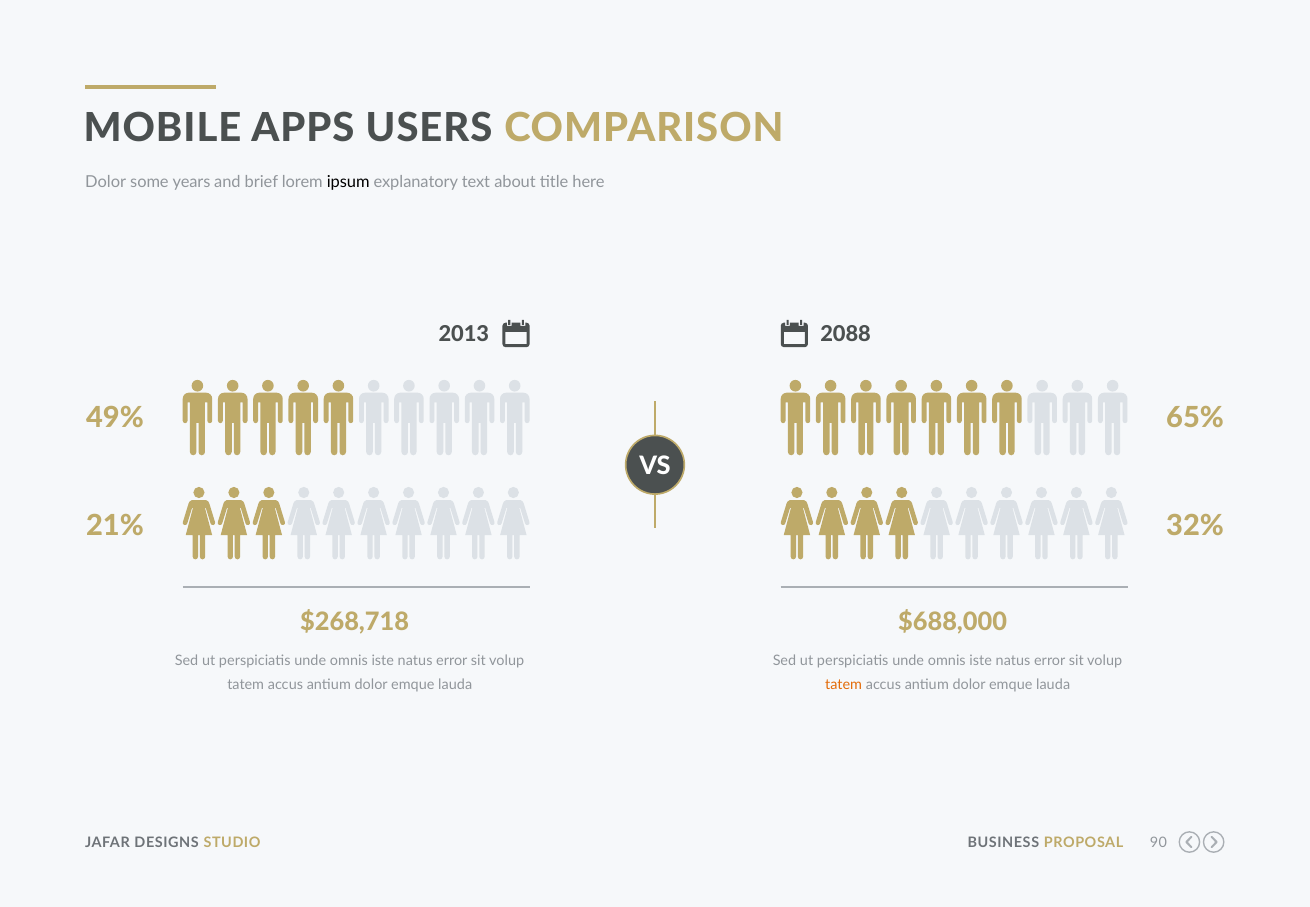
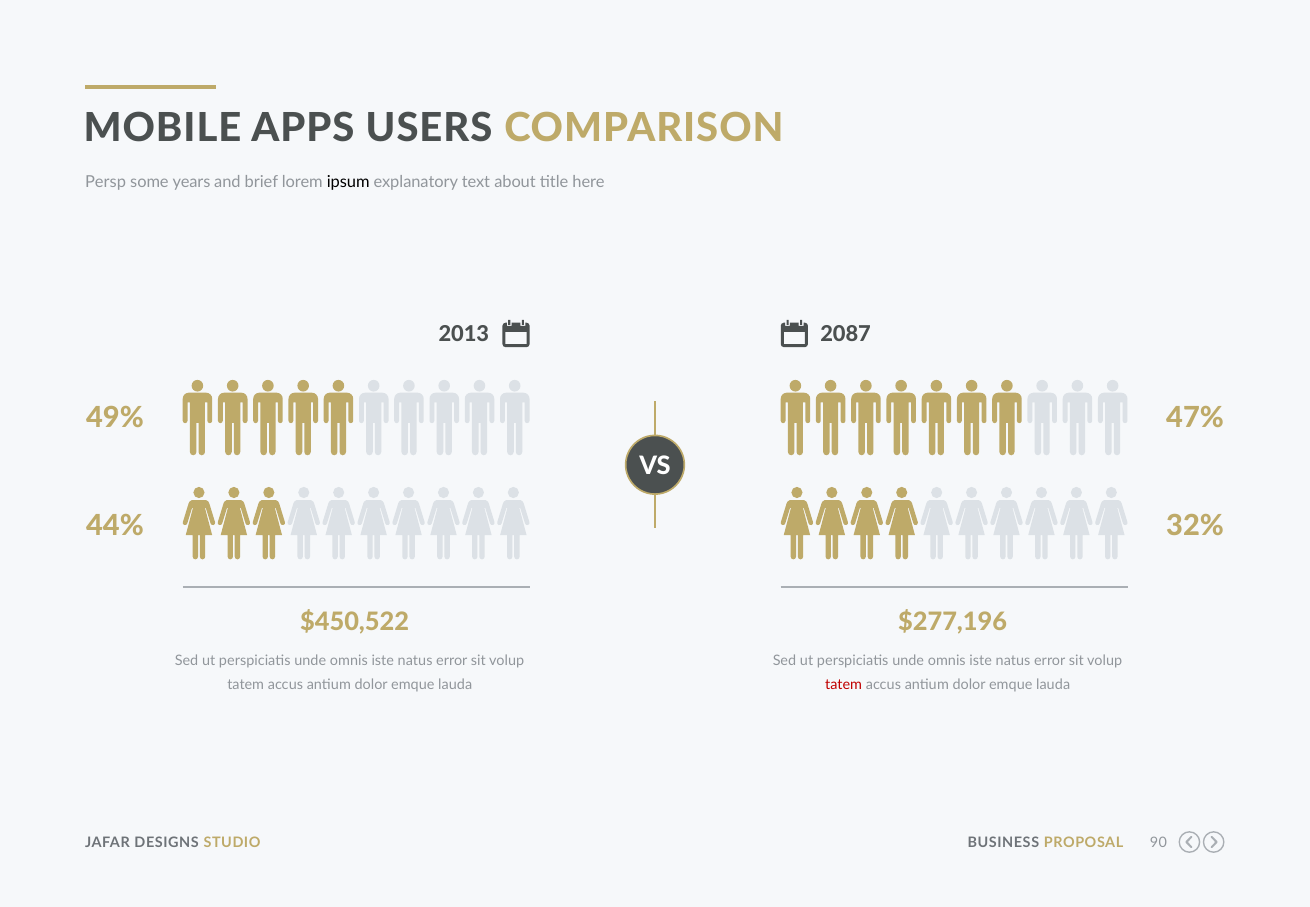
Dolor at (106, 182): Dolor -> Persp
2088: 2088 -> 2087
65%: 65% -> 47%
21%: 21% -> 44%
$268,718: $268,718 -> $450,522
$688,000: $688,000 -> $277,196
tatem at (844, 684) colour: orange -> red
